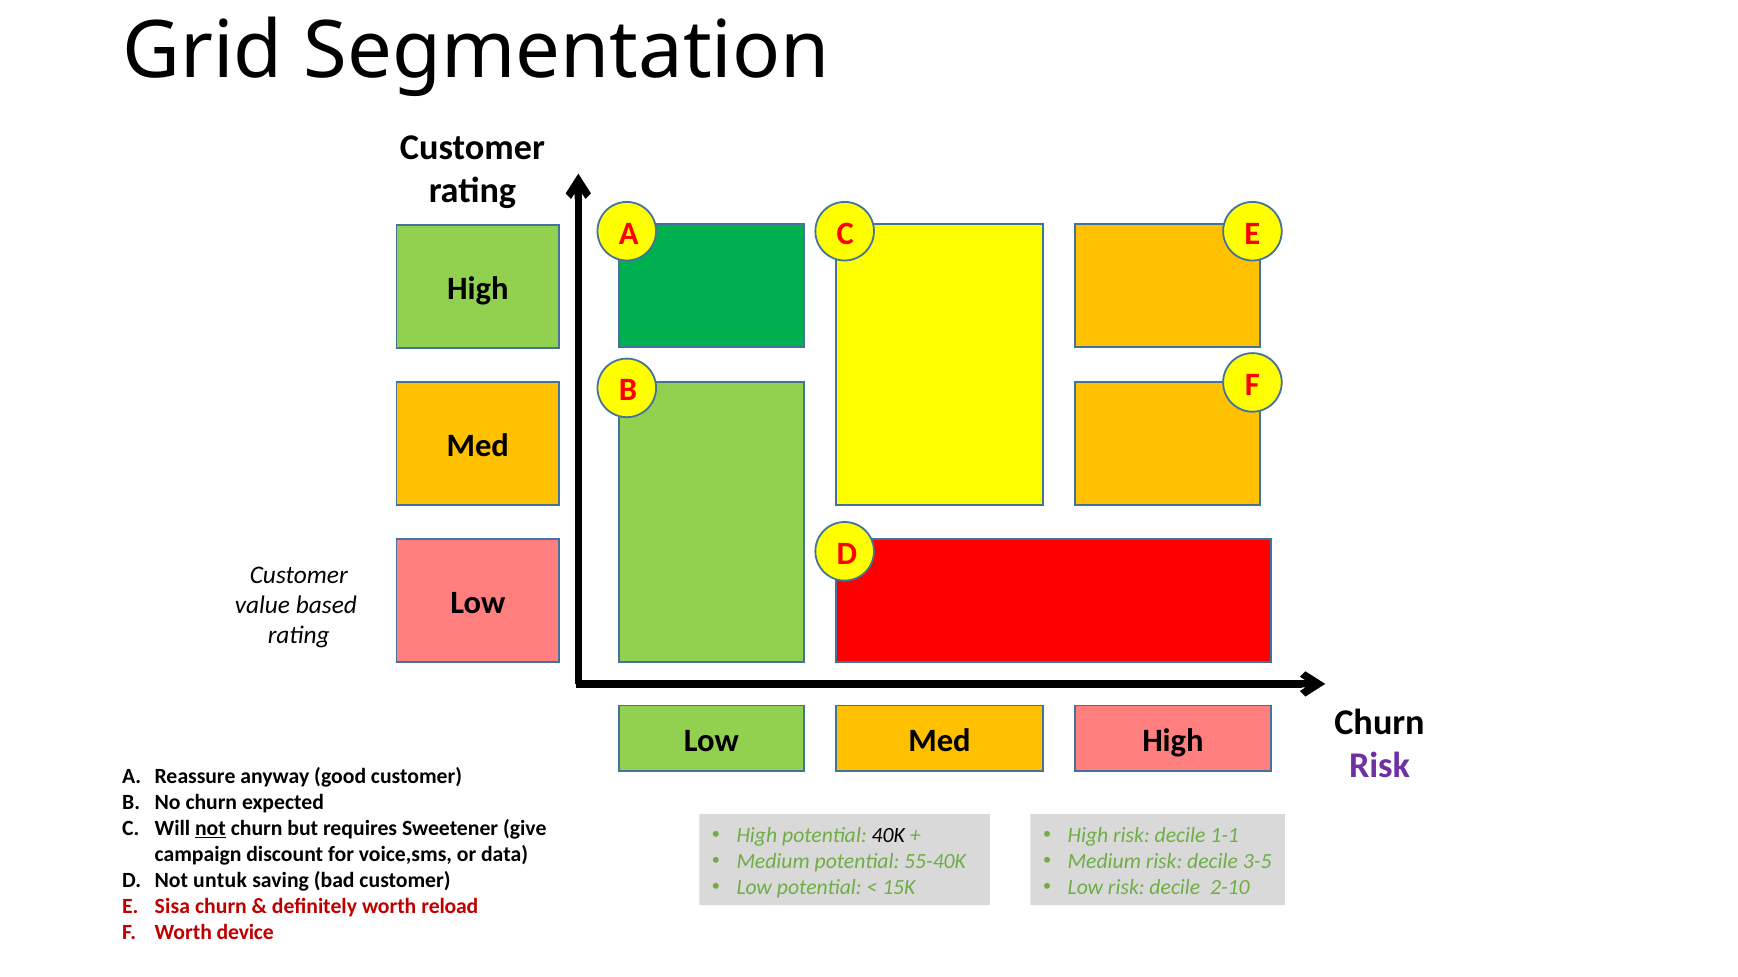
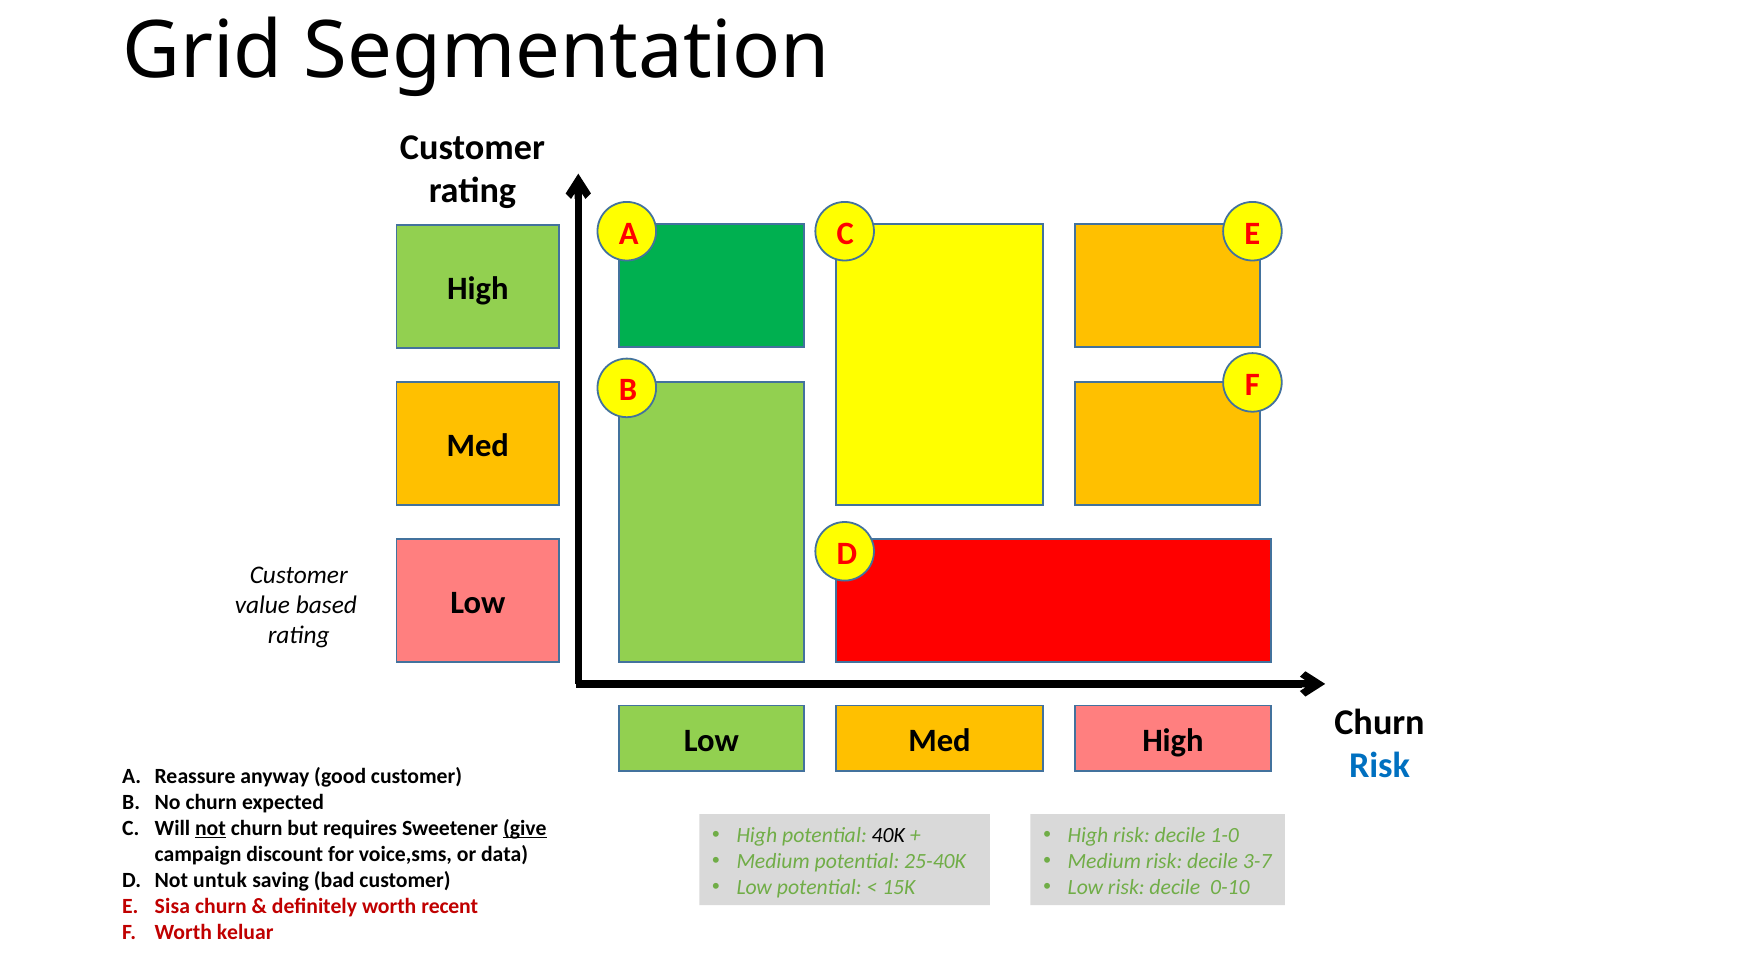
Risk at (1379, 766) colour: purple -> blue
give underline: none -> present
1-1: 1-1 -> 1-0
55-40K: 55-40K -> 25-40K
3-5: 3-5 -> 3-7
2-10: 2-10 -> 0-10
reload: reload -> recent
device: device -> keluar
